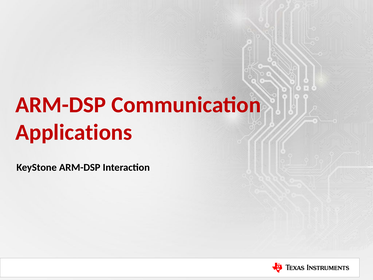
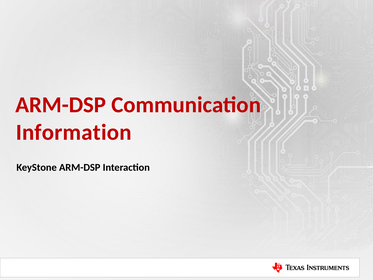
Applications: Applications -> Information
